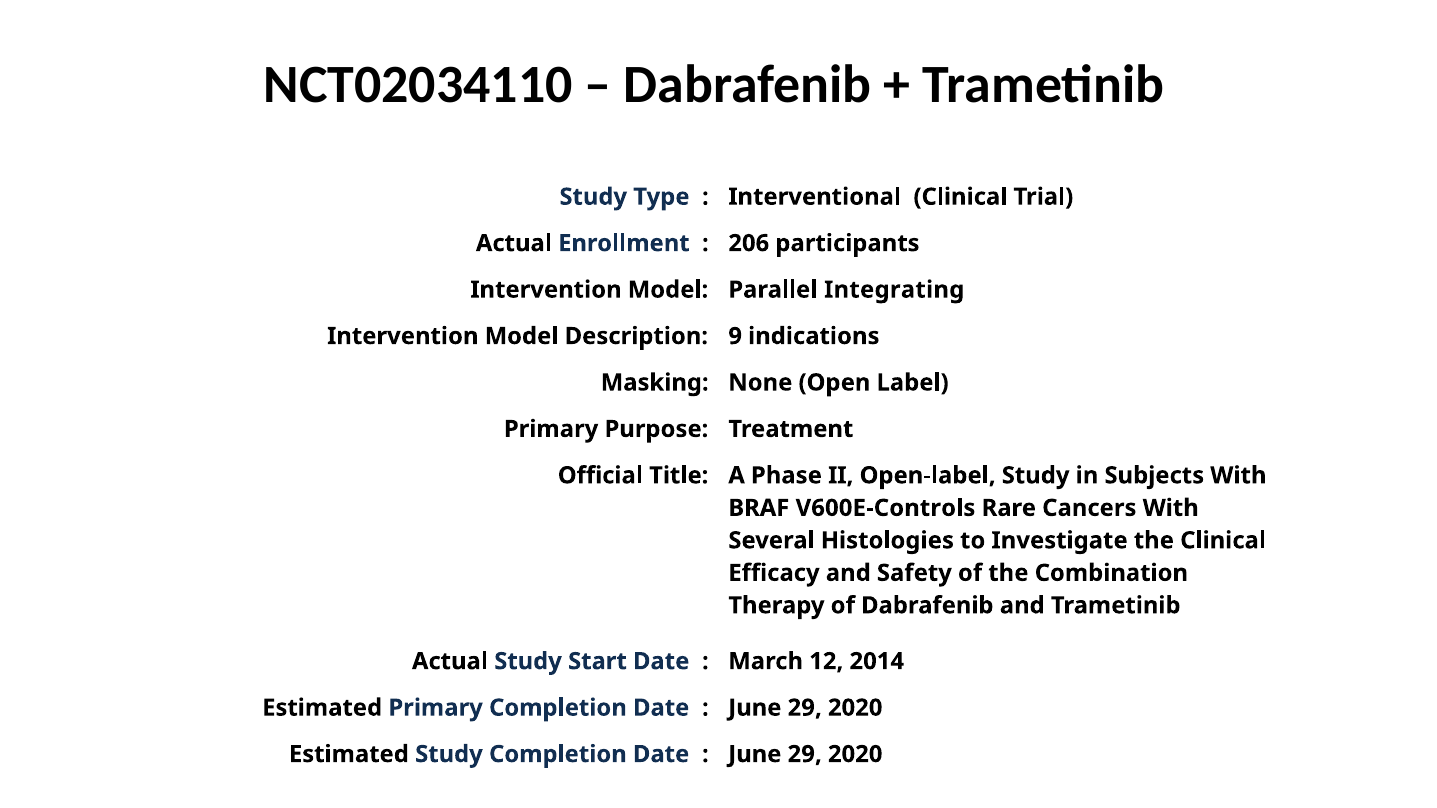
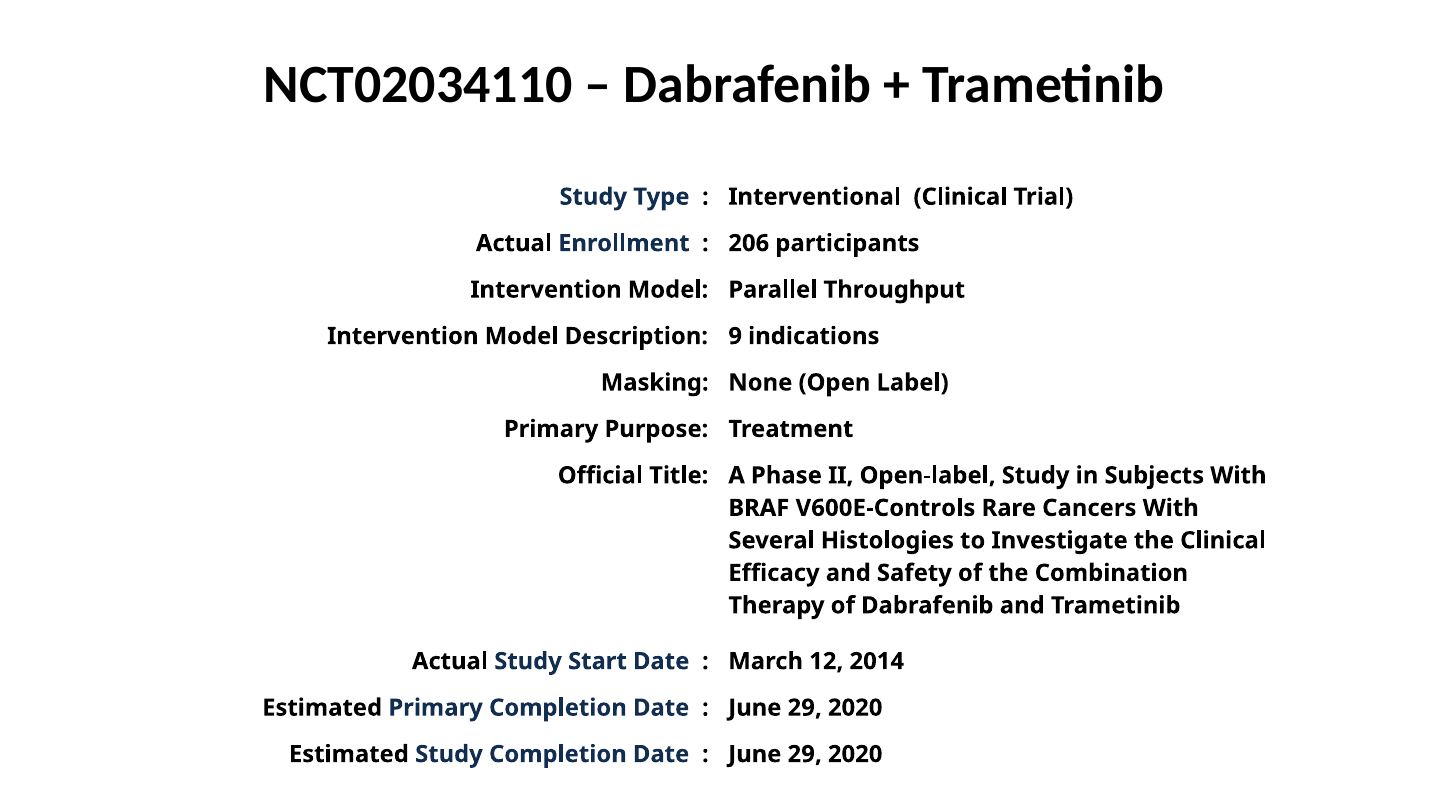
Integrating: Integrating -> Throughput
